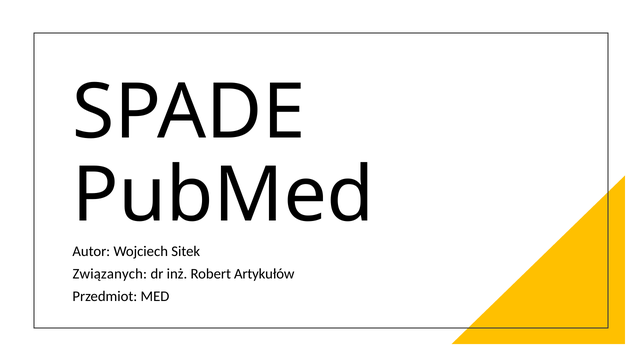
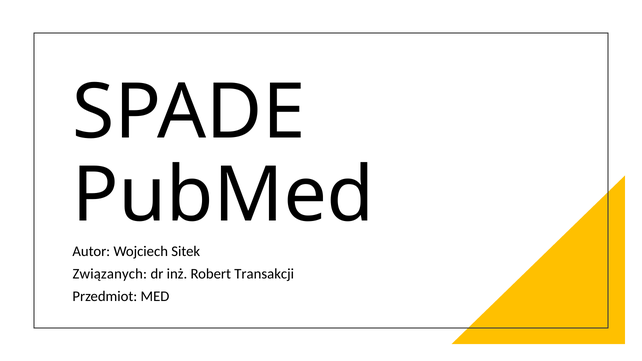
Artykułów: Artykułów -> Transakcji
